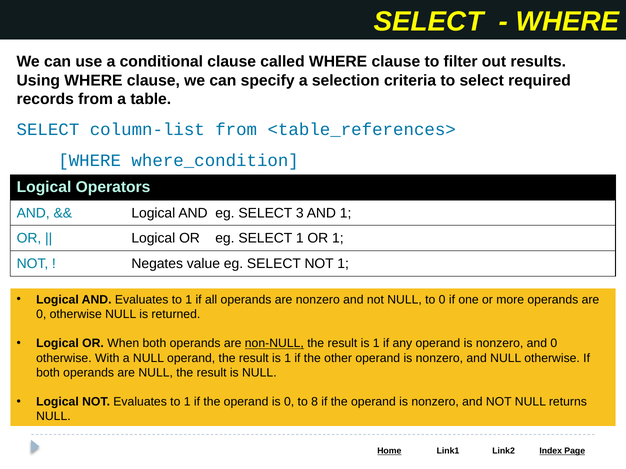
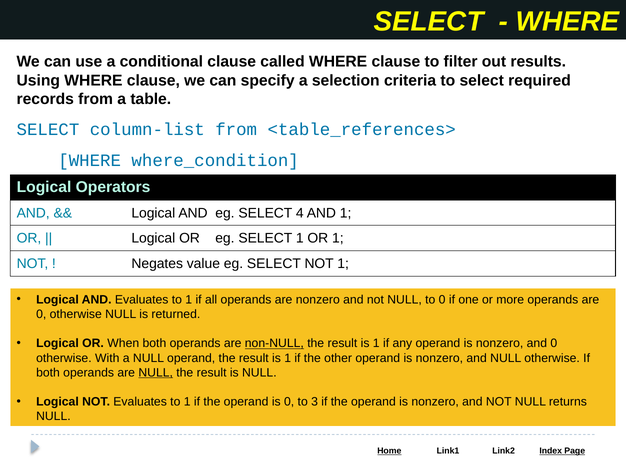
3: 3 -> 4
NULL at (156, 373) underline: none -> present
8: 8 -> 3
